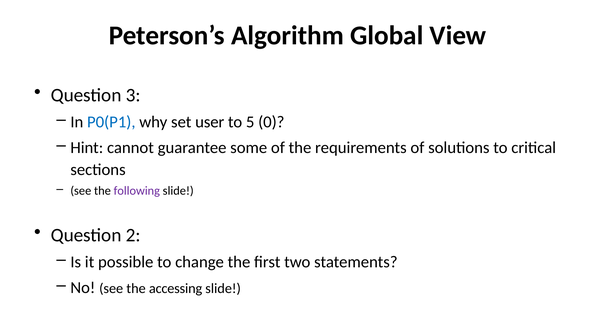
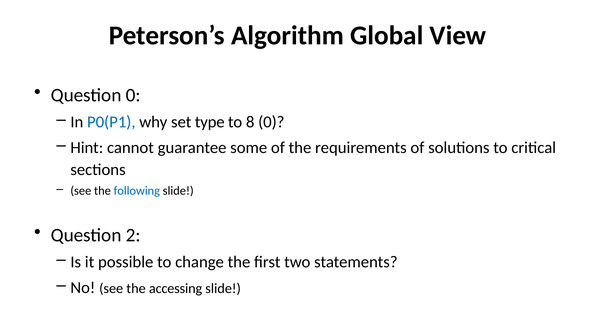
Question 3: 3 -> 0
user: user -> type
5: 5 -> 8
following colour: purple -> blue
